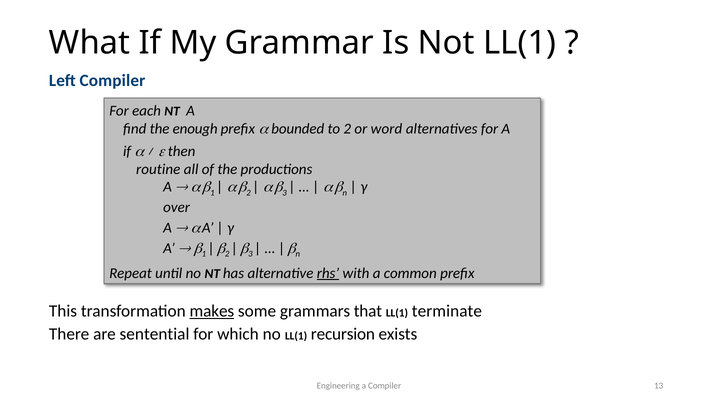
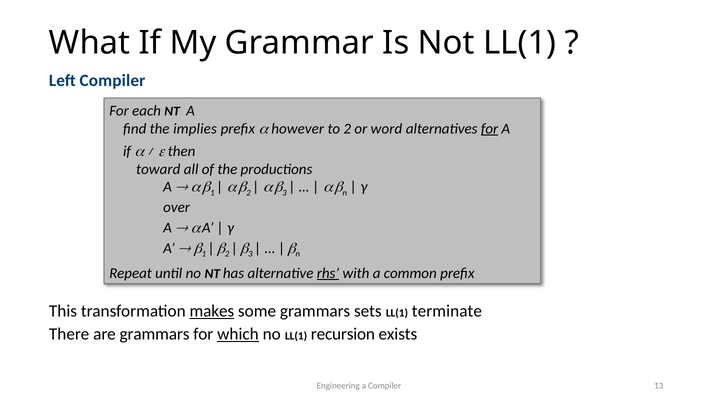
enough: enough -> implies
bounded: bounded -> however
for at (490, 129) underline: none -> present
routine: routine -> toward
that: that -> sets
are sentential: sentential -> grammars
which underline: none -> present
